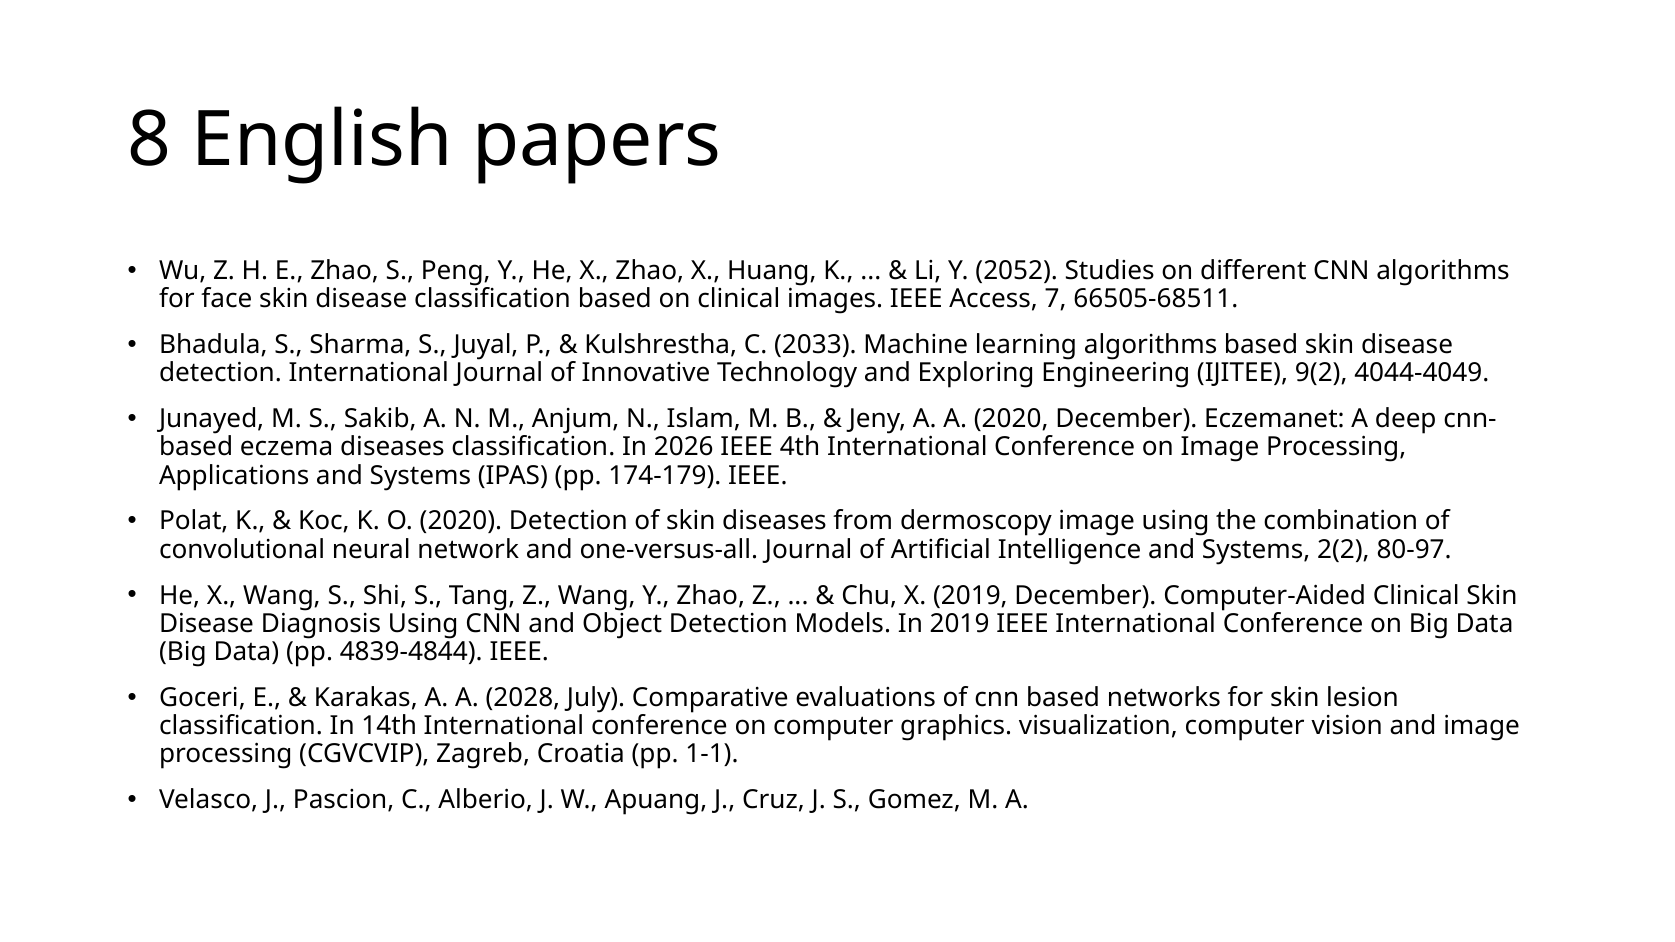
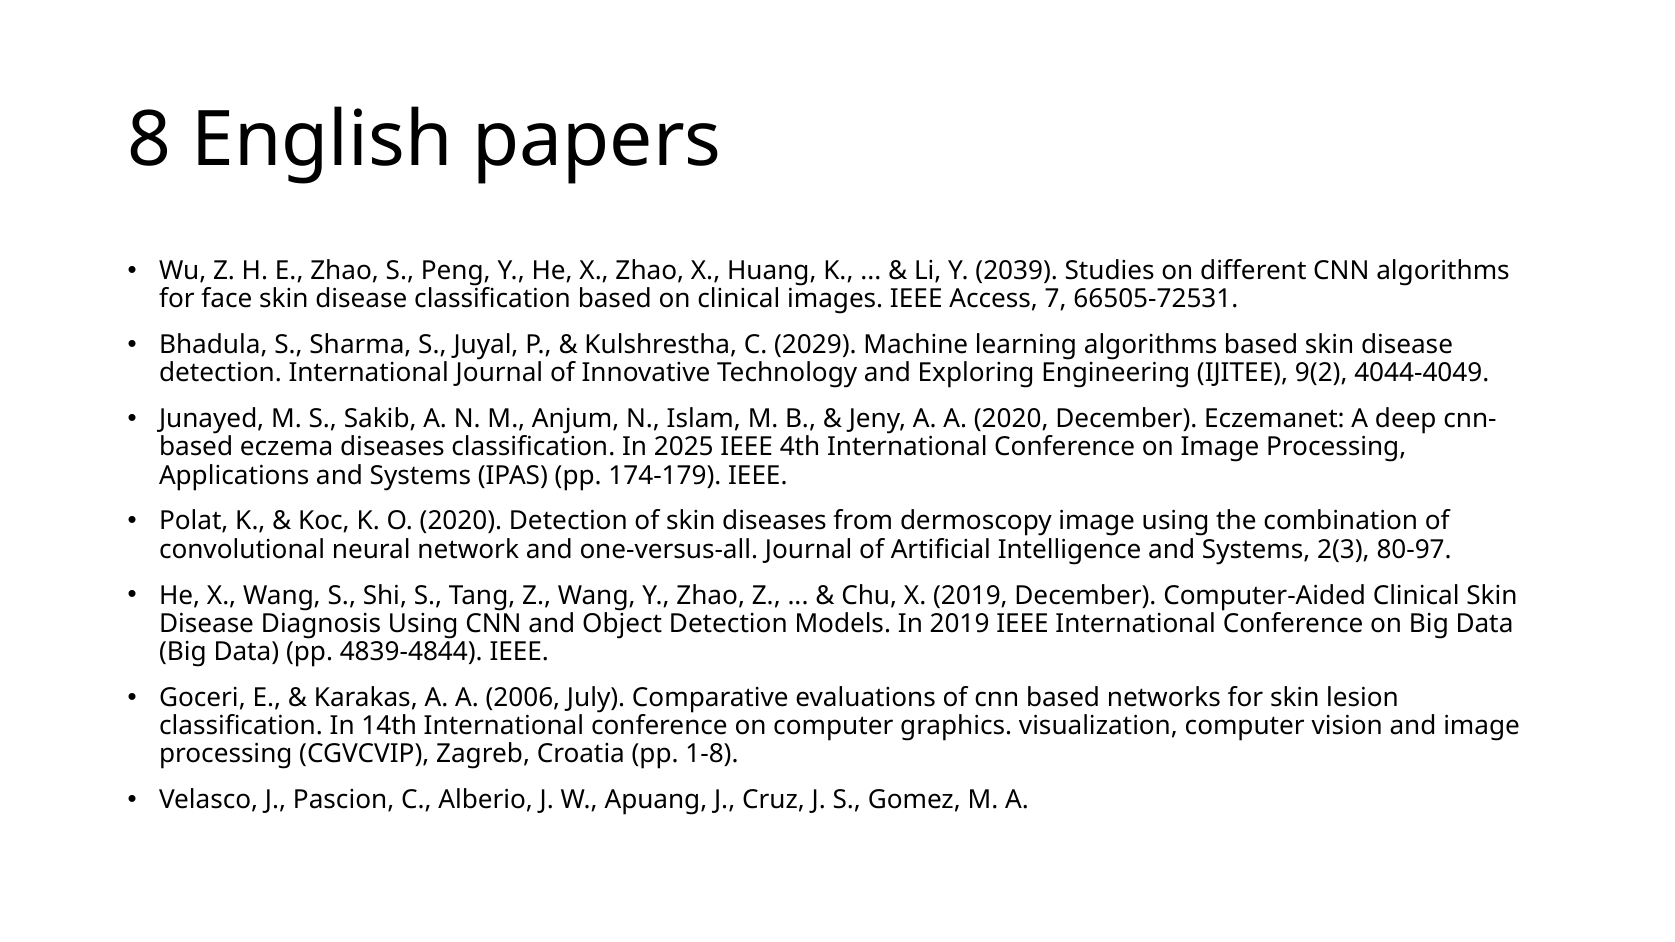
2052: 2052 -> 2039
66505-68511: 66505-68511 -> 66505-72531
2033: 2033 -> 2029
2026: 2026 -> 2025
2(2: 2(2 -> 2(3
2028: 2028 -> 2006
1-1: 1-1 -> 1-8
